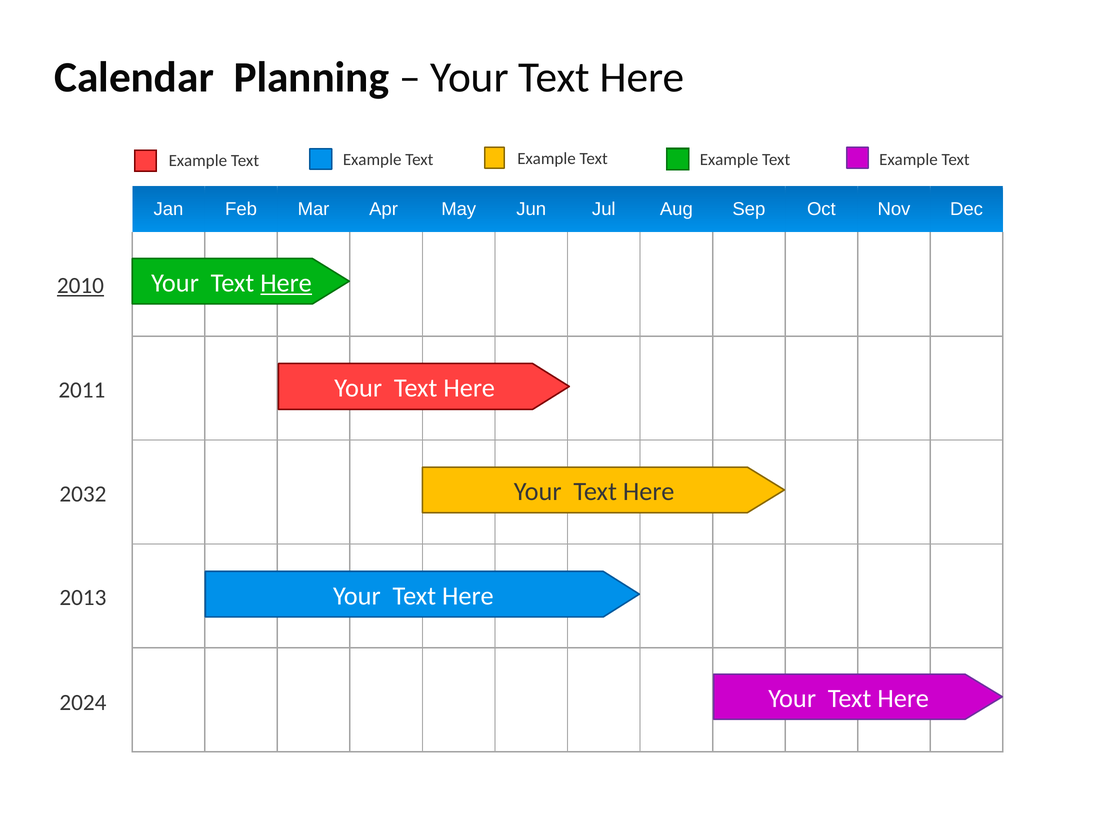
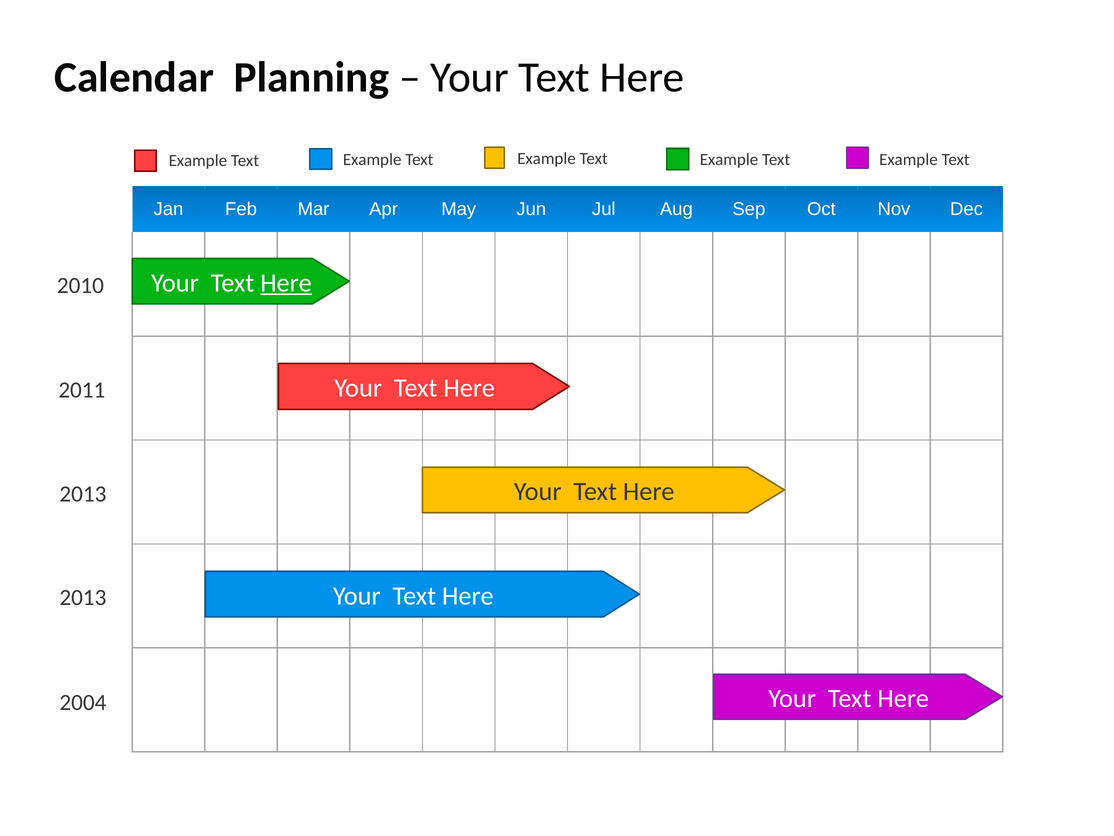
2010 underline: present -> none
2032 at (83, 494): 2032 -> 2013
2024: 2024 -> 2004
